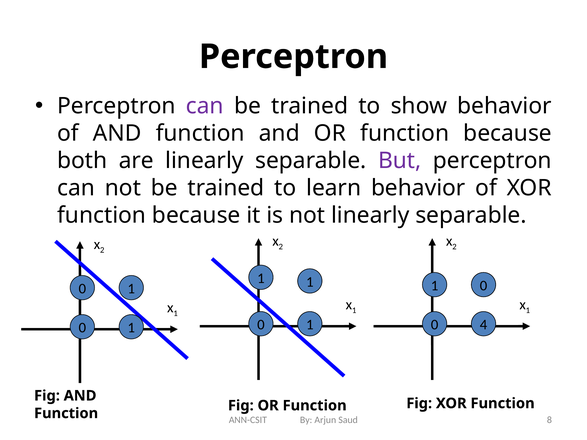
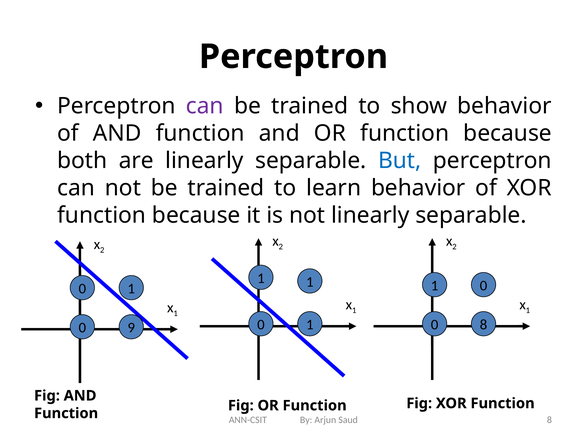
But colour: purple -> blue
0 4: 4 -> 8
1 at (131, 328): 1 -> 9
